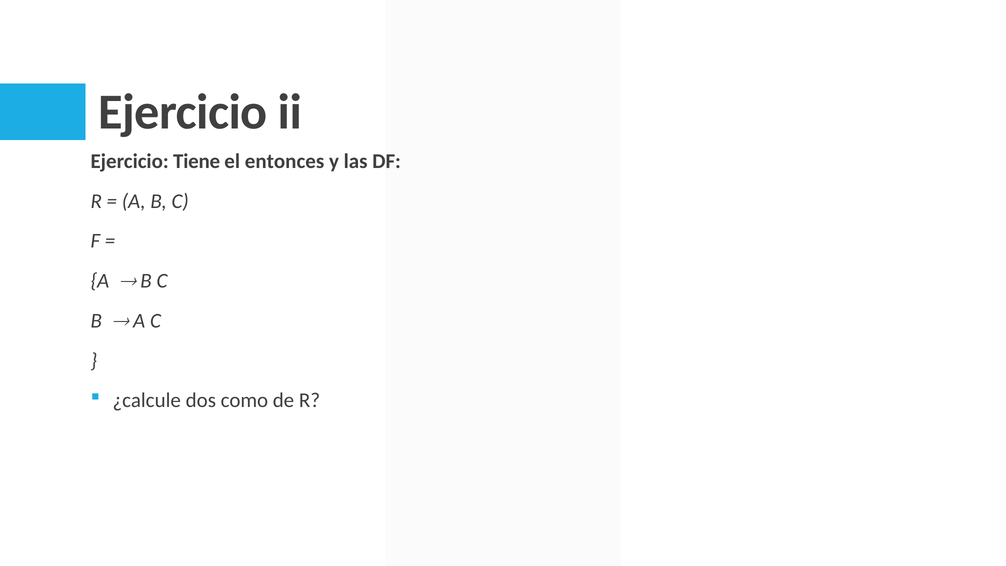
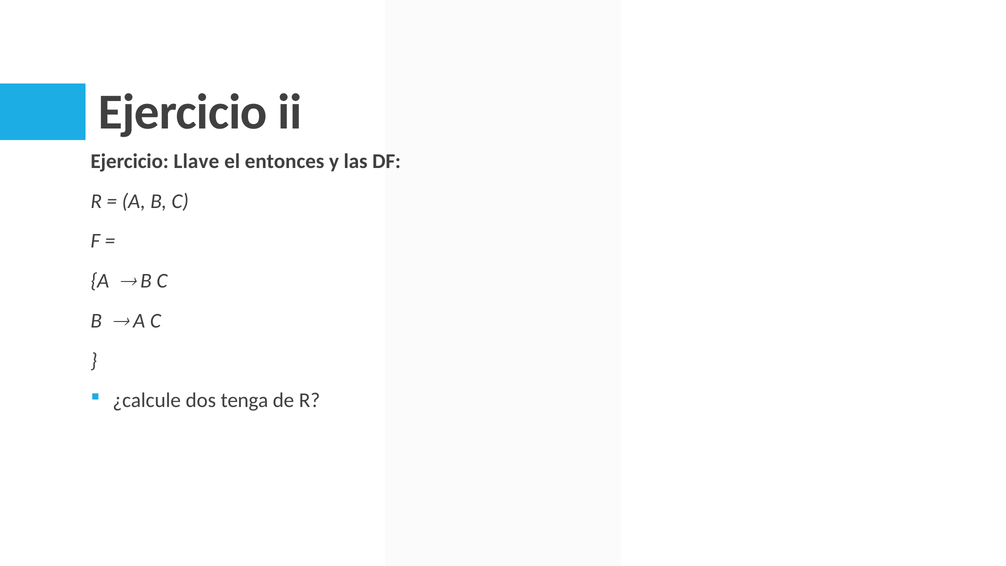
Tiene: Tiene -> Llave
como: como -> tenga
